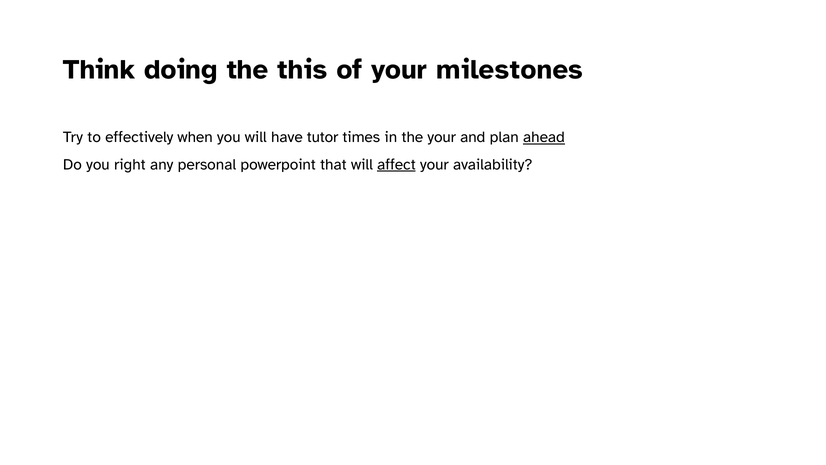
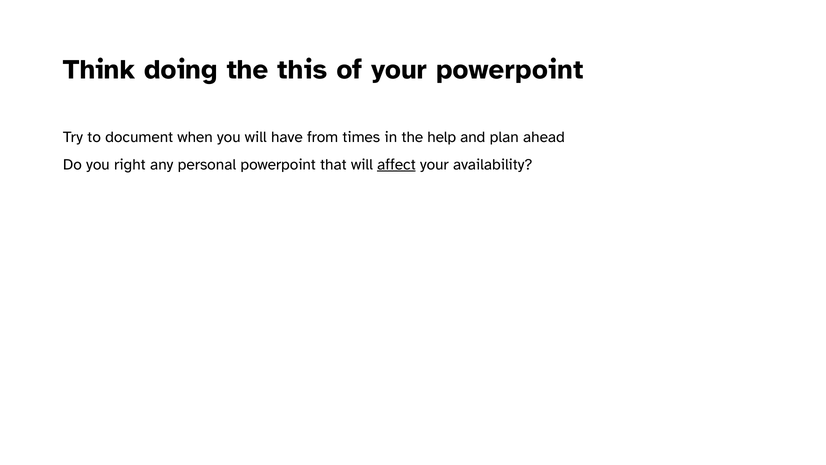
your milestones: milestones -> powerpoint
effectively: effectively -> document
tutor: tutor -> from
the your: your -> help
ahead underline: present -> none
